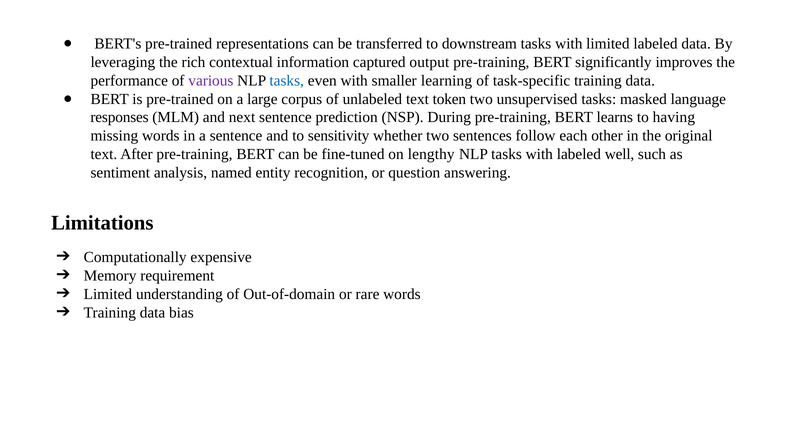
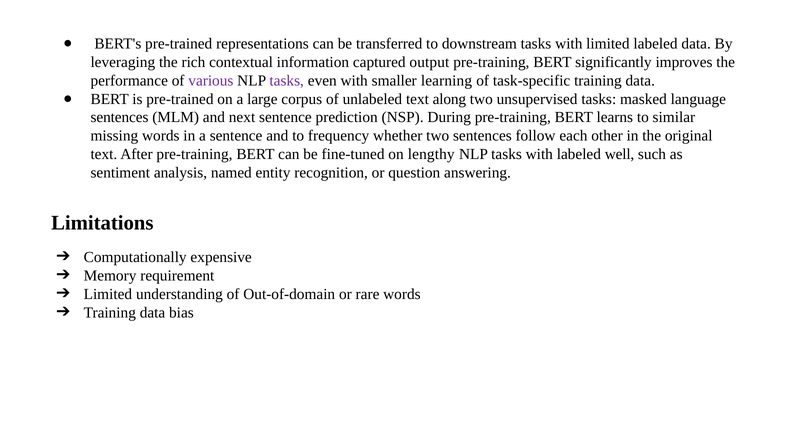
tasks at (287, 81) colour: blue -> purple
token: token -> along
responses at (120, 117): responses -> sentences
having: having -> similar
sensitivity: sensitivity -> frequency
